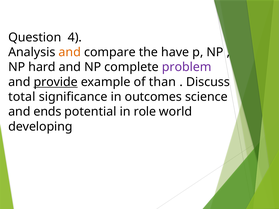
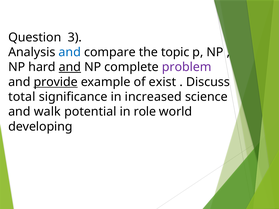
4: 4 -> 3
and at (70, 52) colour: orange -> blue
have: have -> topic
and at (70, 67) underline: none -> present
than: than -> exist
outcomes: outcomes -> increased
ends: ends -> walk
